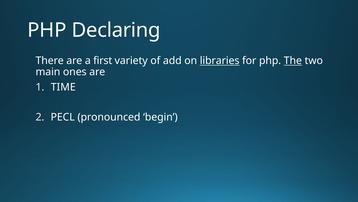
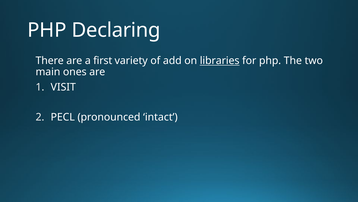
The underline: present -> none
TIME: TIME -> VISIT
begin: begin -> intact
